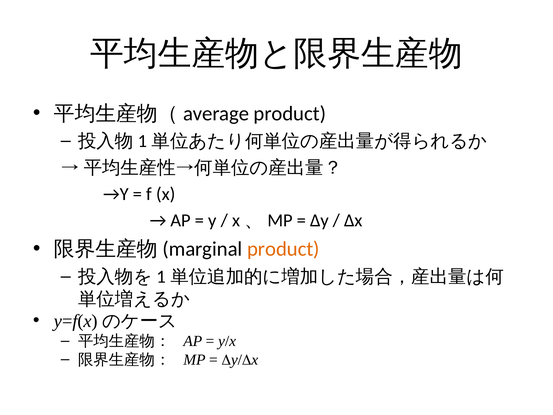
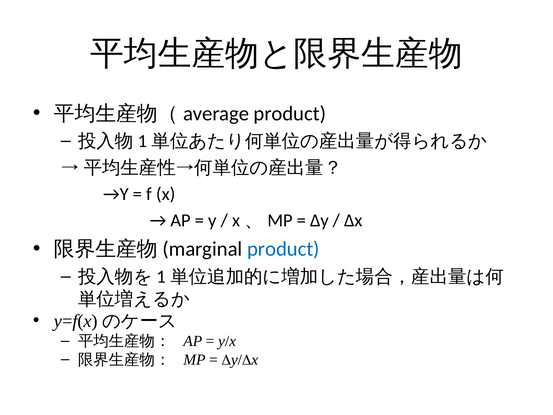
product at (283, 249) colour: orange -> blue
